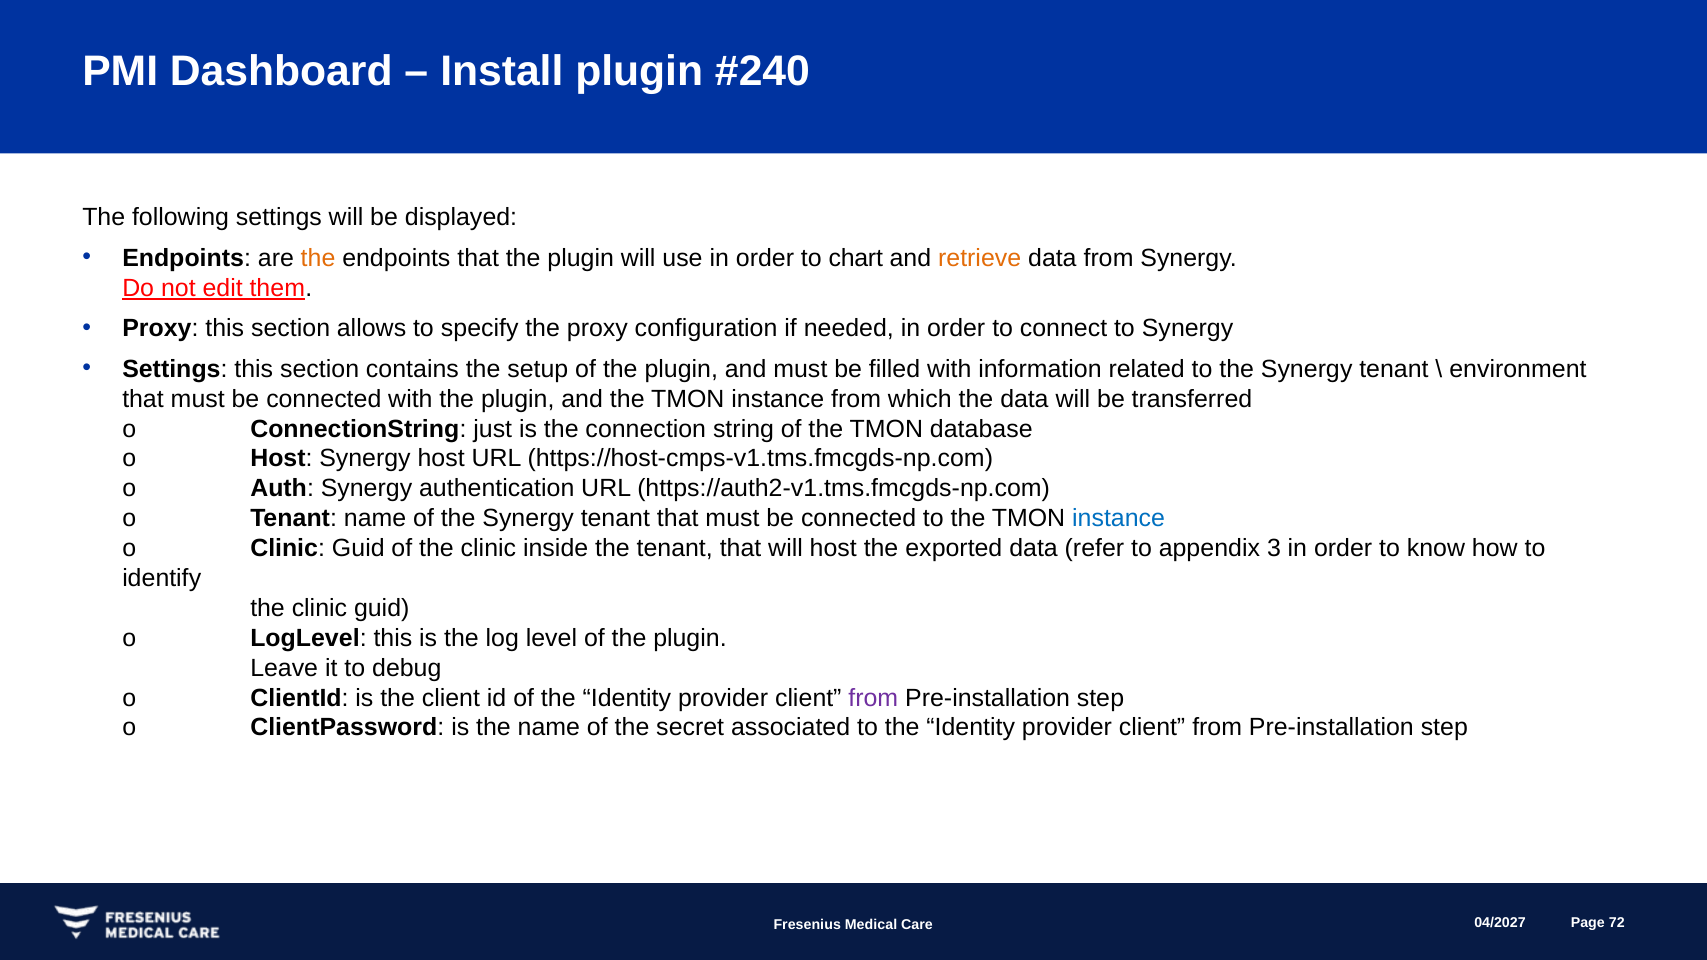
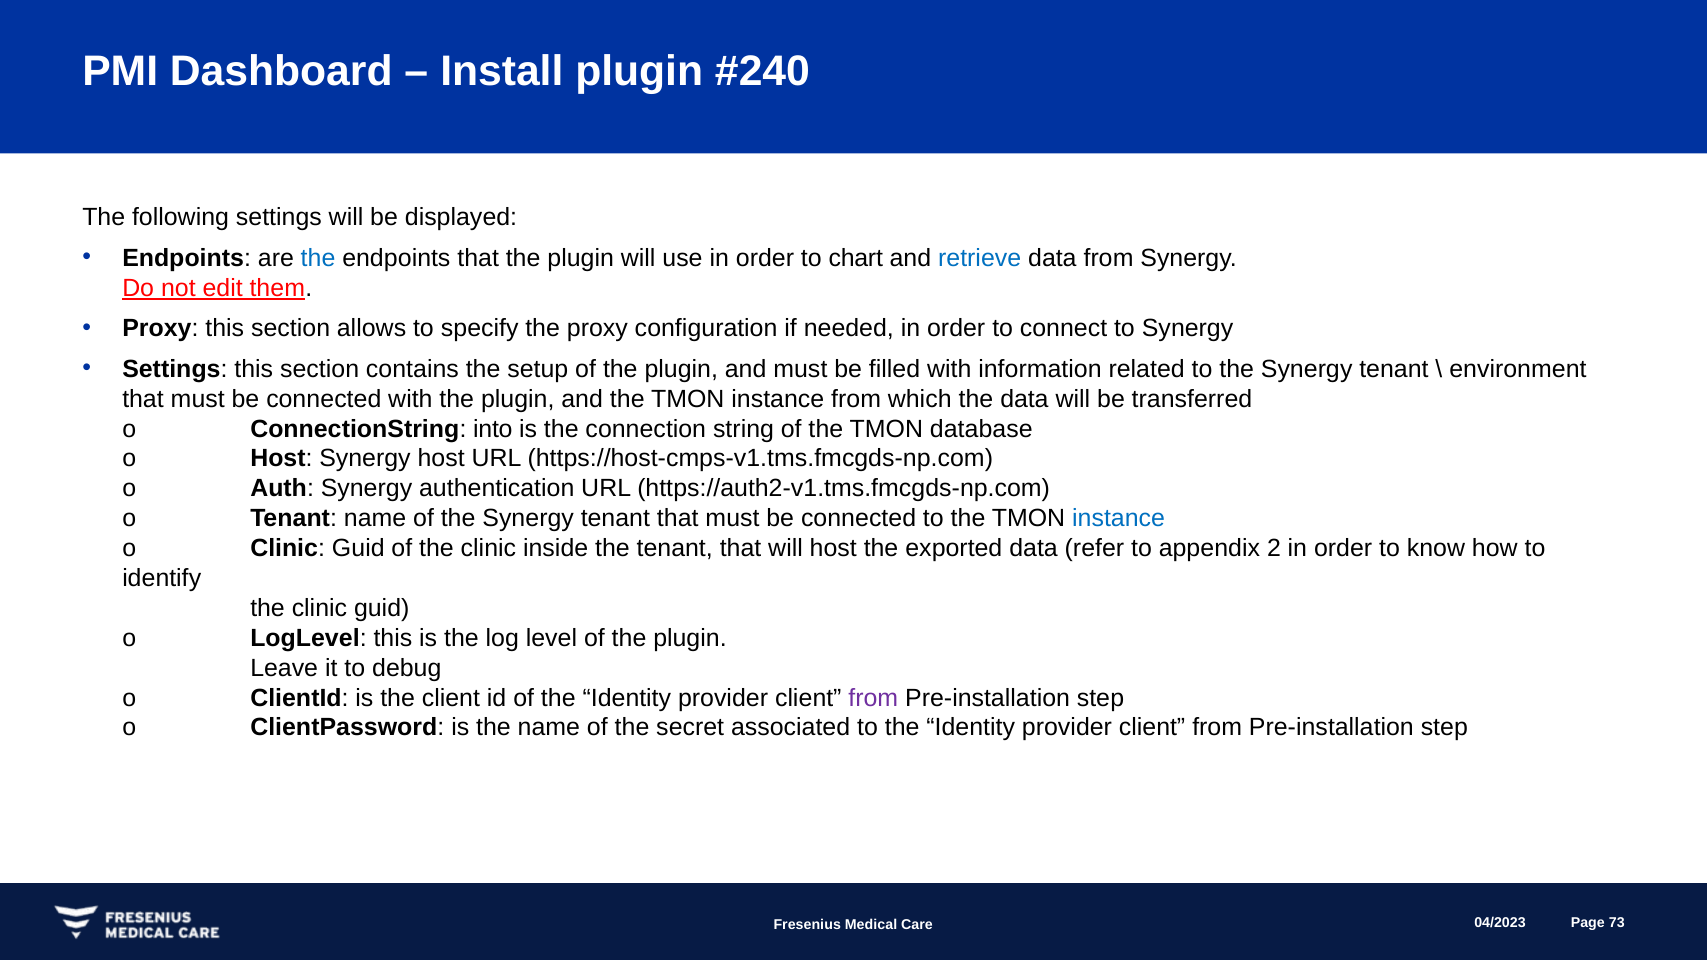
the at (318, 258) colour: orange -> blue
retrieve colour: orange -> blue
just: just -> into
3: 3 -> 2
04/2027: 04/2027 -> 04/2023
72: 72 -> 73
